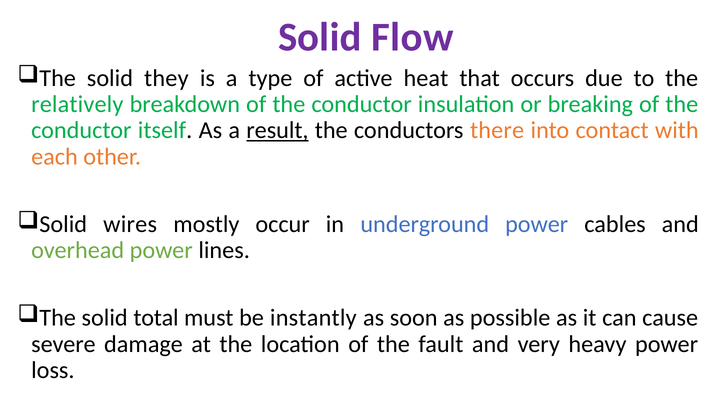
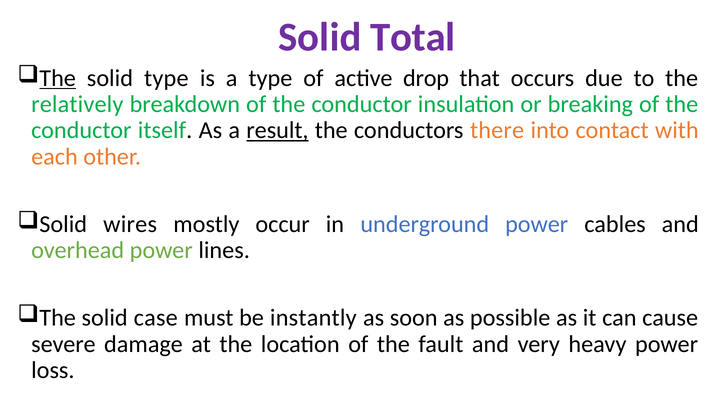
Flow: Flow -> Total
The at (58, 78) underline: none -> present
solid they: they -> type
heat: heat -> drop
total: total -> case
